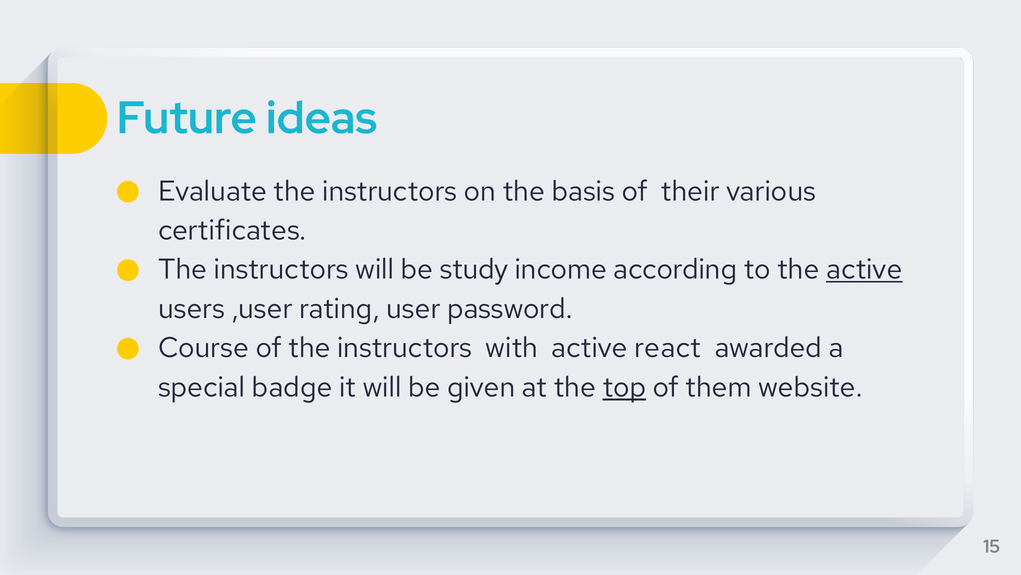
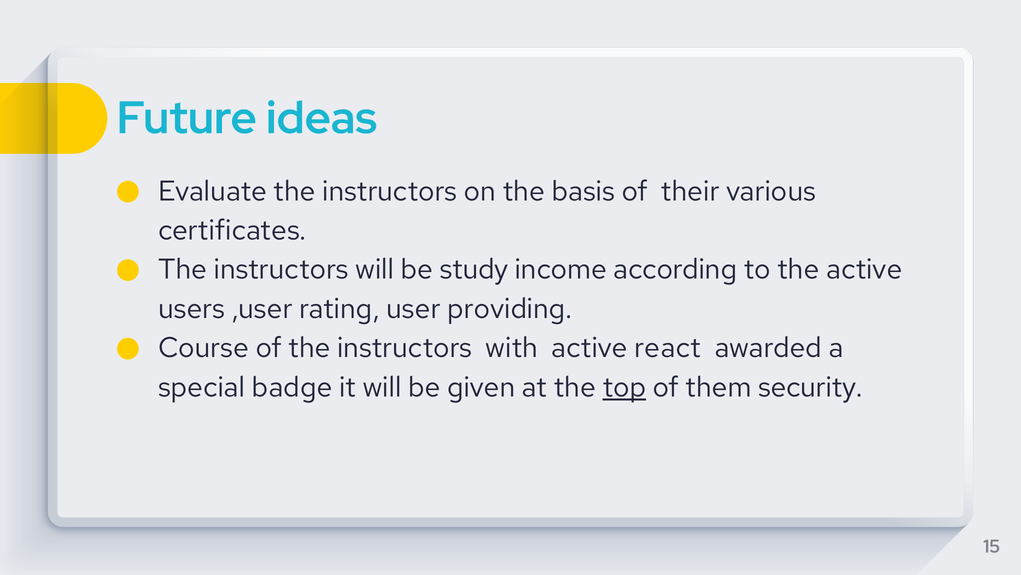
active at (864, 269) underline: present -> none
password: password -> providing
website: website -> security
